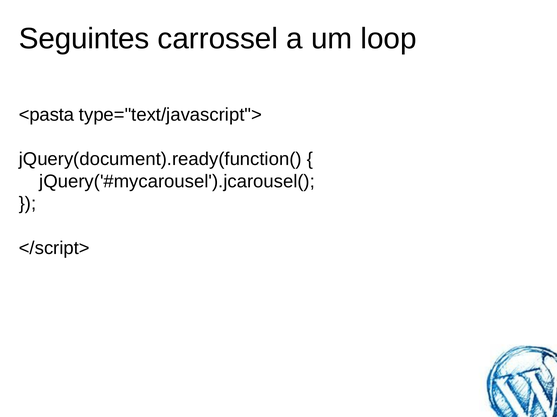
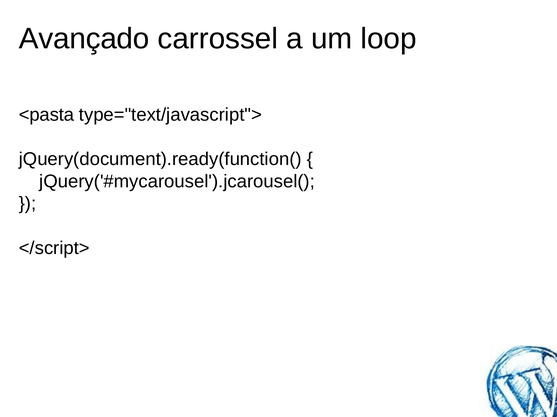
Seguintes: Seguintes -> Avançado
